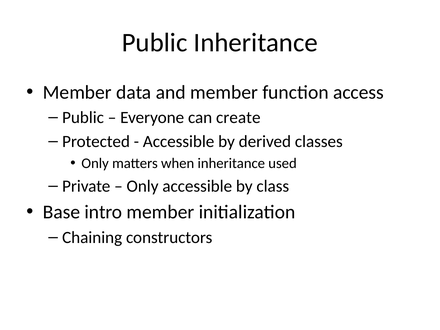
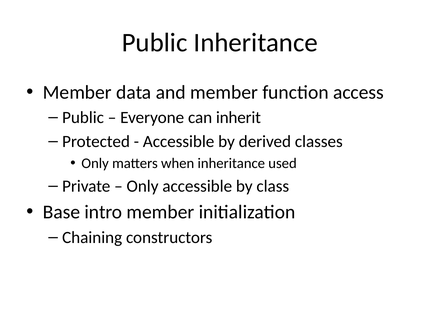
create: create -> inherit
